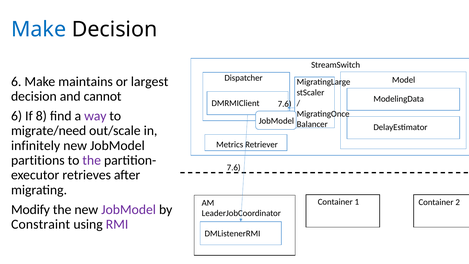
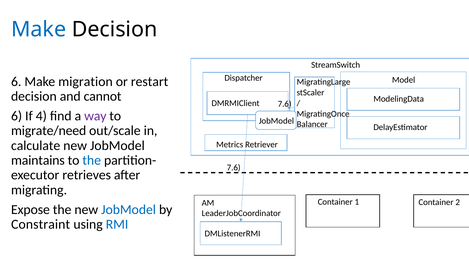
maintains: maintains -> migration
largest: largest -> restart
8: 8 -> 4
infinitely: infinitely -> calculate
partitions: partitions -> maintains
the at (92, 160) colour: purple -> blue
Modify: Modify -> Expose
JobModel at (129, 209) colour: purple -> blue
RMI colour: purple -> blue
